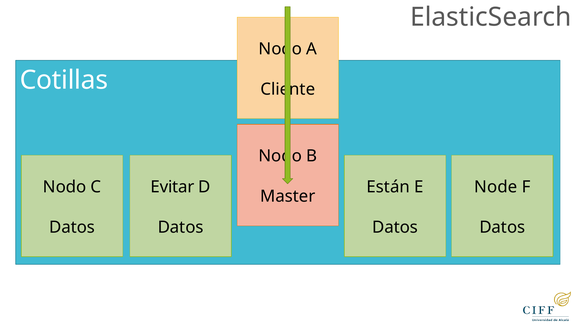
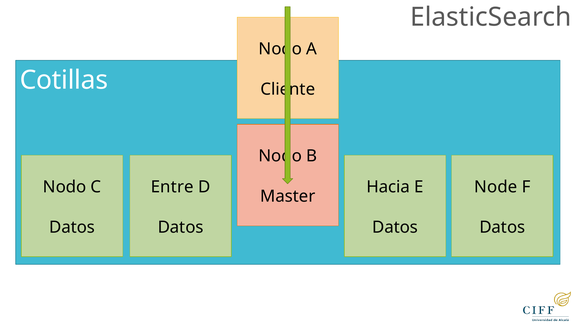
Evitar: Evitar -> Entre
Están: Están -> Hacia
